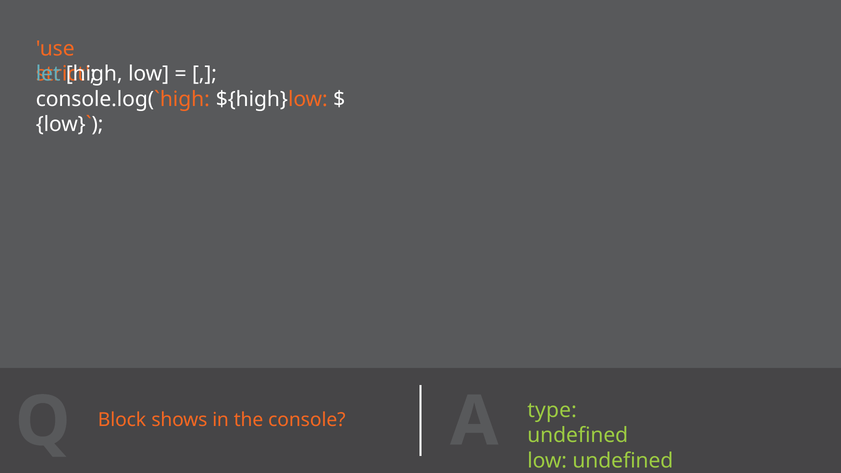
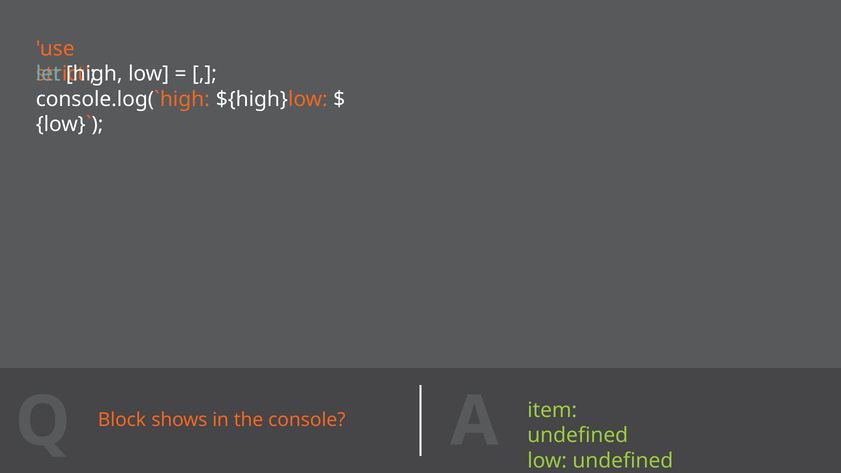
type: type -> item
